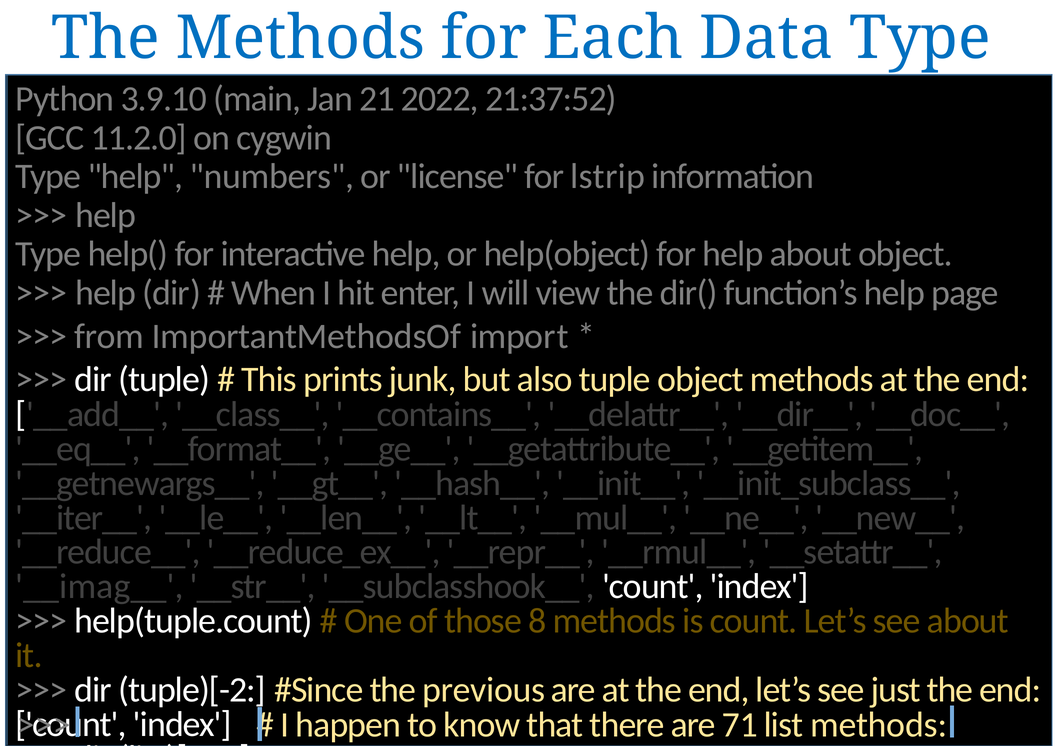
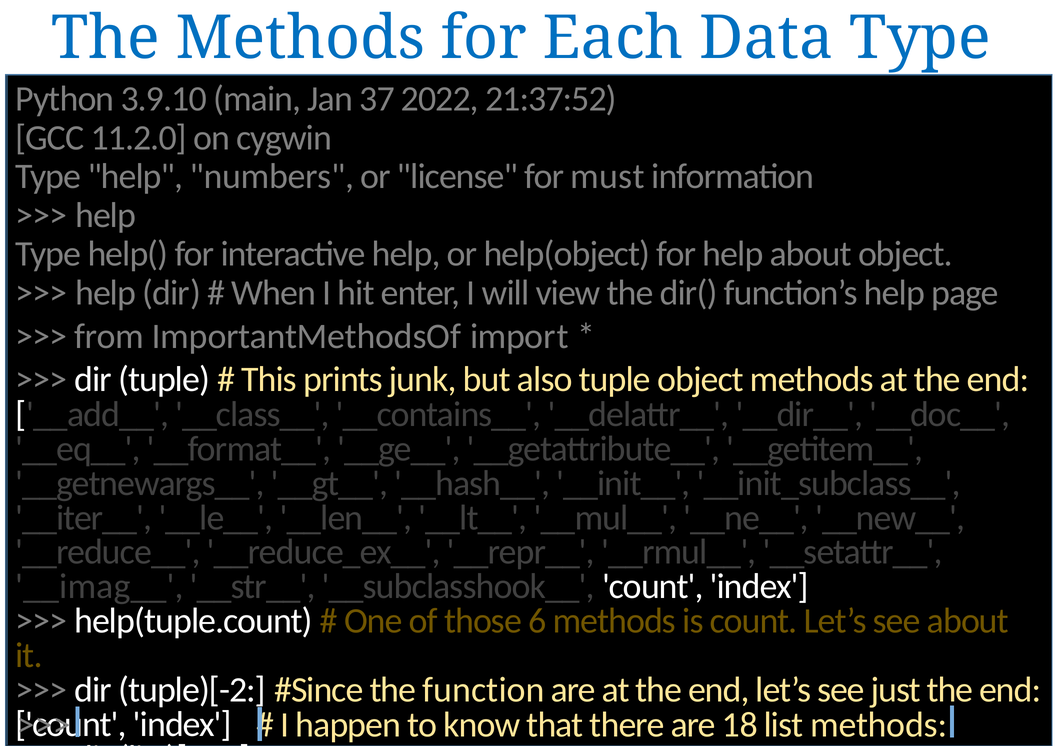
21: 21 -> 37
lstrip: lstrip -> must
8: 8 -> 6
previous: previous -> function
71: 71 -> 18
